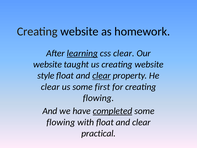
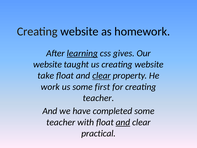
css clear: clear -> gives
style: style -> take
clear at (50, 87): clear -> work
flowing at (98, 98): flowing -> teacher
completed underline: present -> none
flowing at (61, 122): flowing -> teacher
and at (123, 122) underline: none -> present
